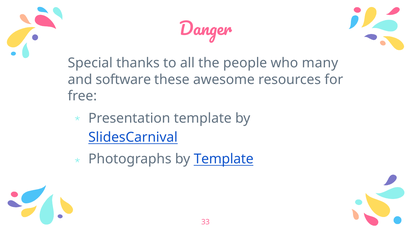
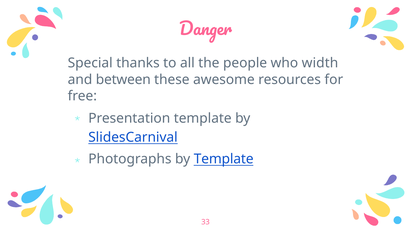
many: many -> width
software: software -> between
